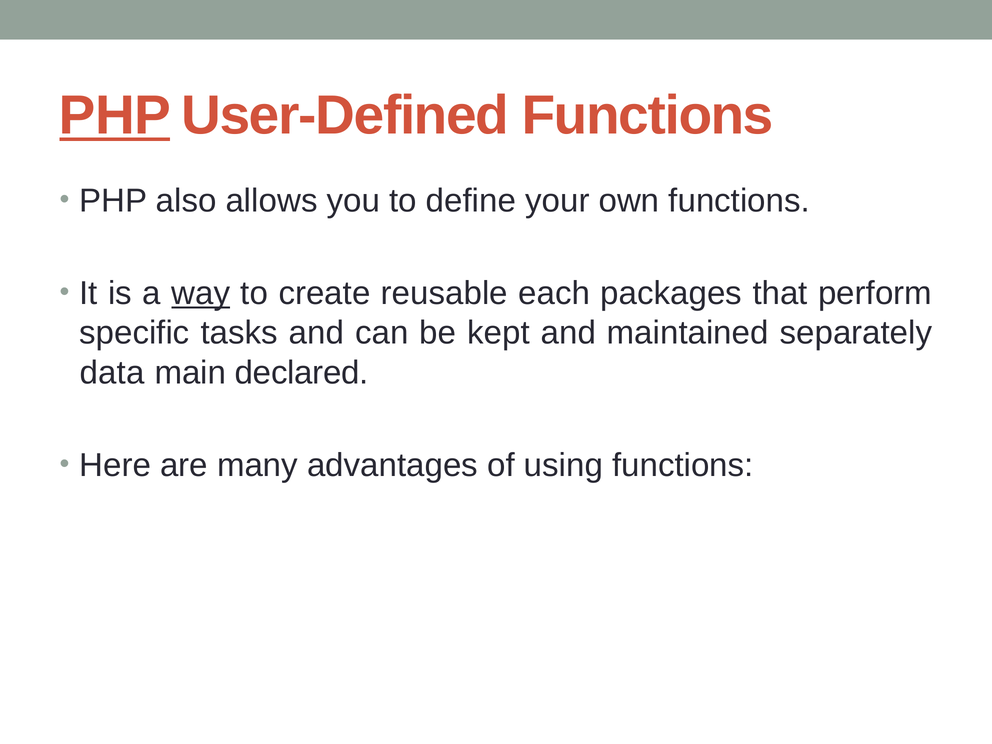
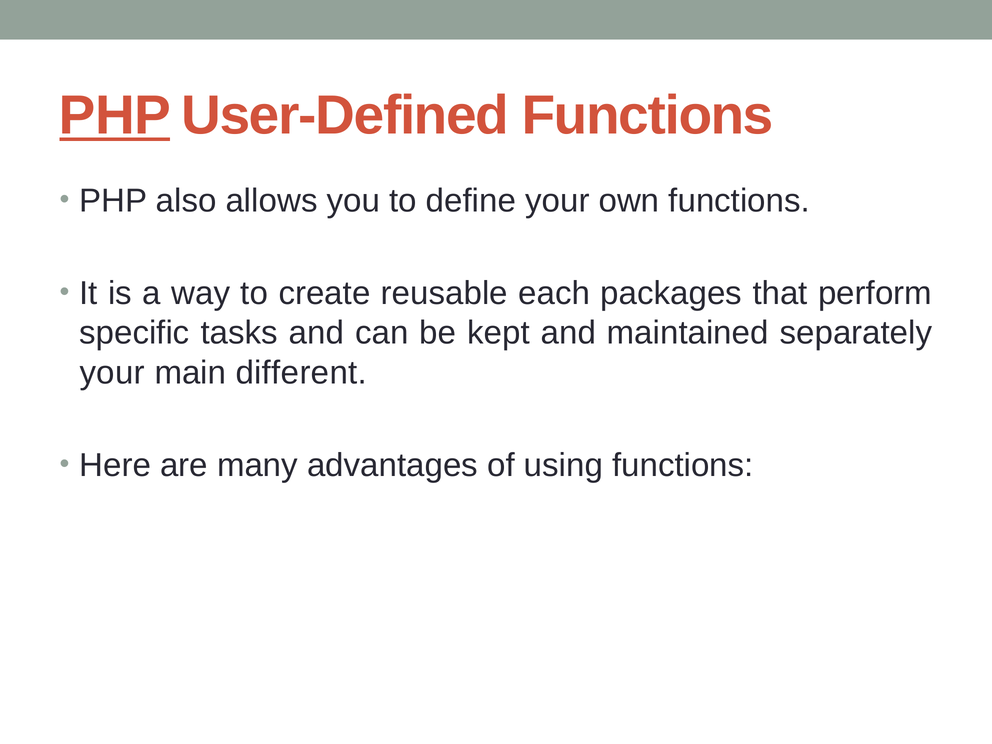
way underline: present -> none
data at (112, 373): data -> your
declared: declared -> different
